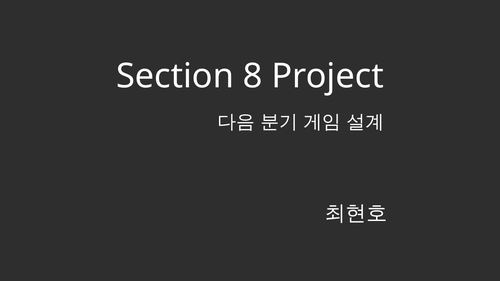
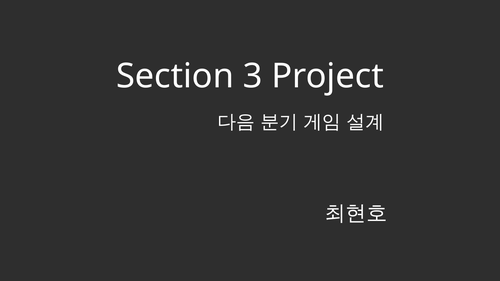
8: 8 -> 3
